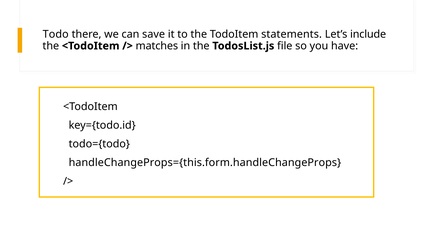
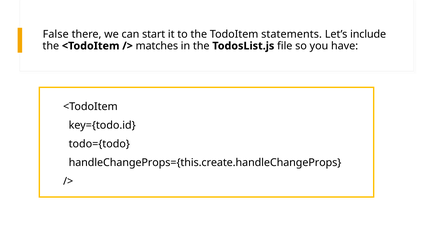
Todo: Todo -> False
save: save -> start
handleChangeProps={this.form.handleChangeProps: handleChangeProps={this.form.handleChangeProps -> handleChangeProps={this.create.handleChangeProps
